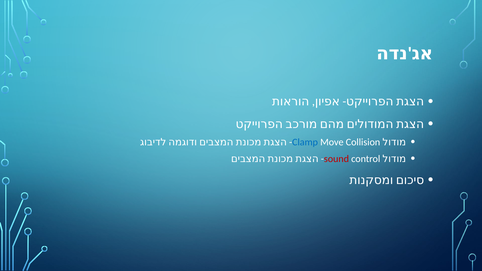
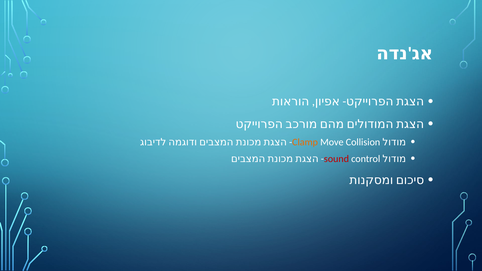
Clamp colour: blue -> orange
